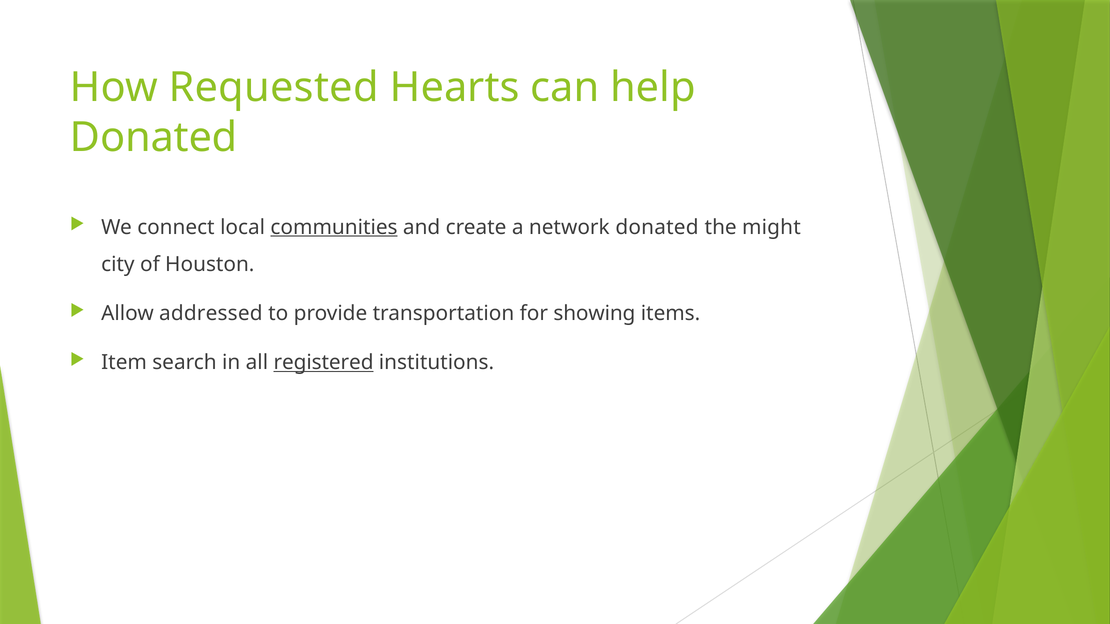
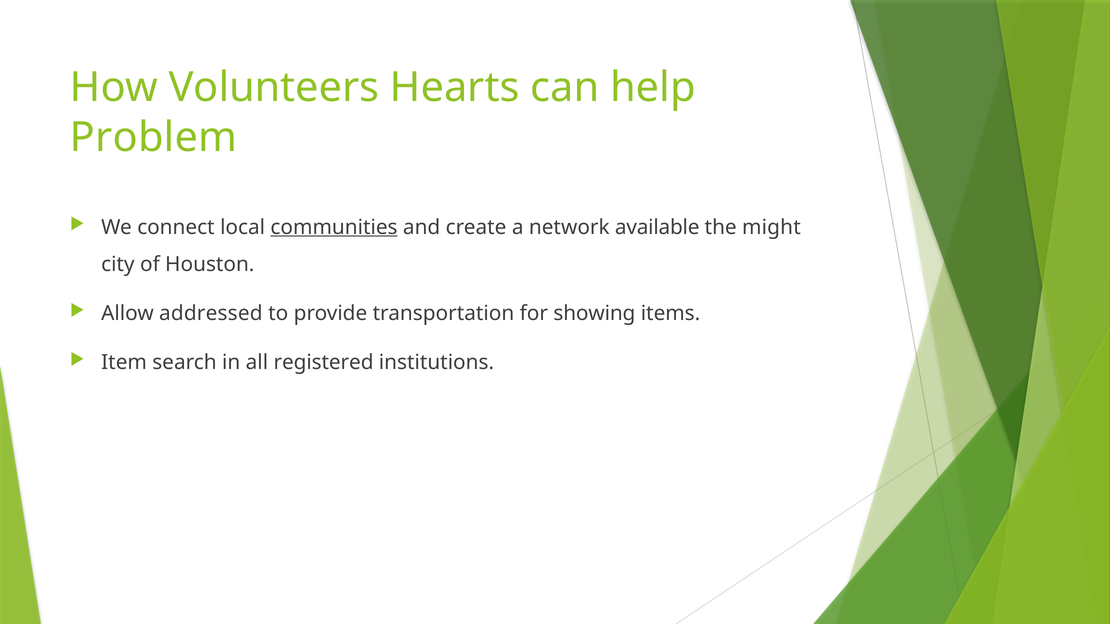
Requested: Requested -> Volunteers
Donated at (154, 137): Donated -> Problem
network donated: donated -> available
registered underline: present -> none
